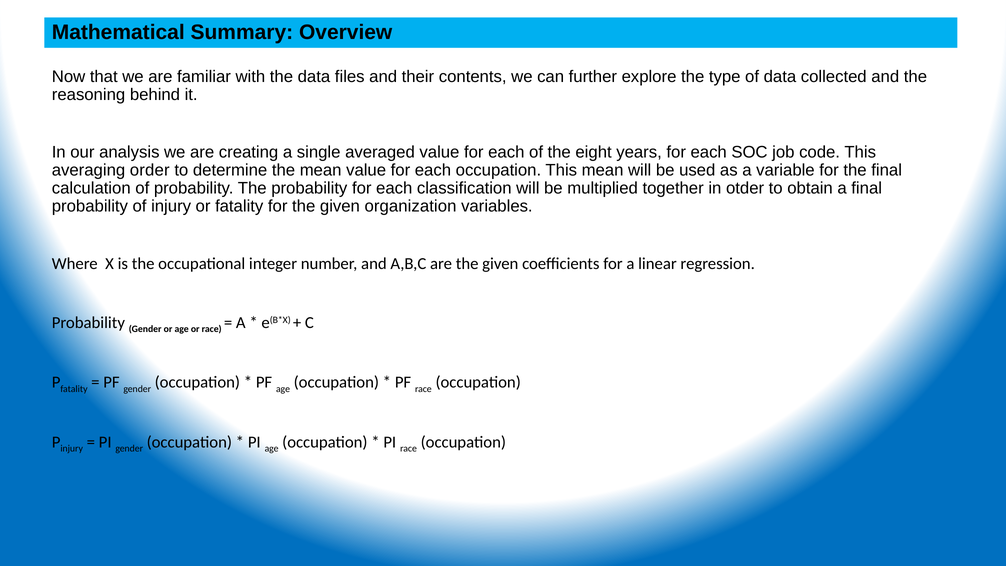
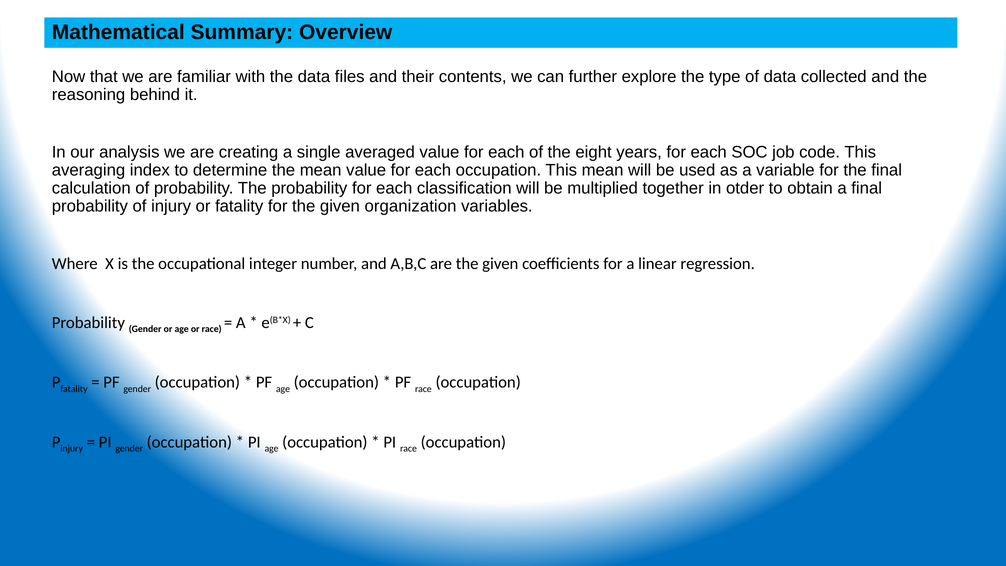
order: order -> index
